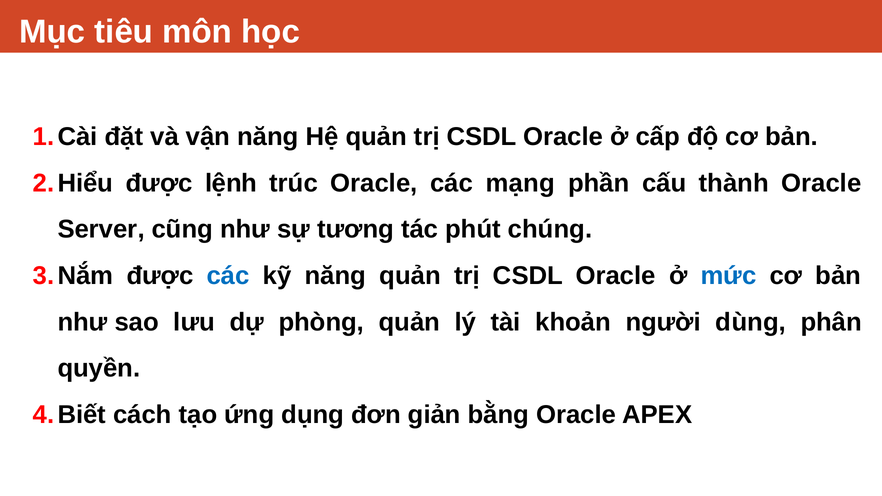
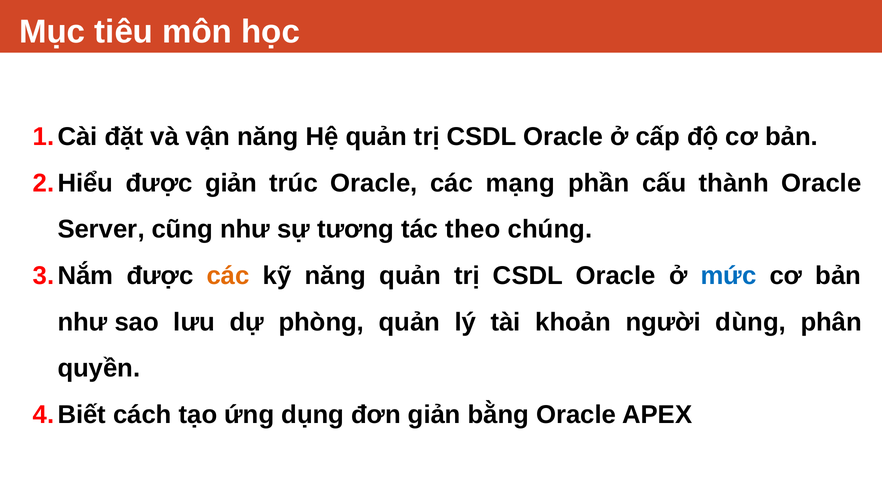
được lệnh: lệnh -> giản
phút: phút -> theo
các at (228, 276) colour: blue -> orange
